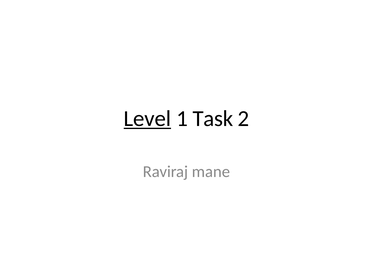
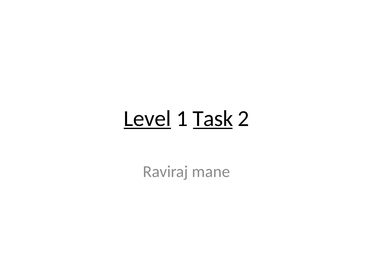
Task underline: none -> present
